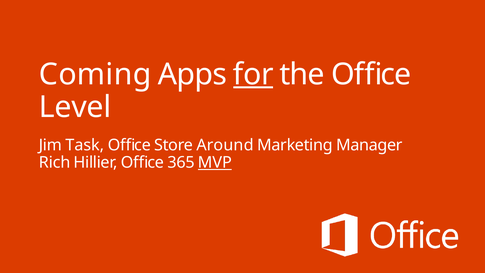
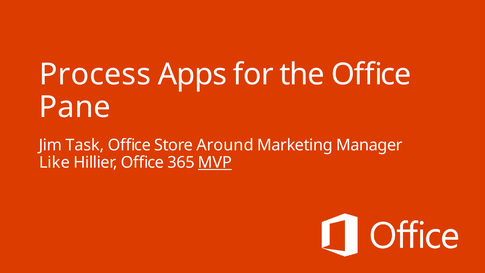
Coming: Coming -> Process
for underline: present -> none
Level: Level -> Pane
Rich: Rich -> Like
